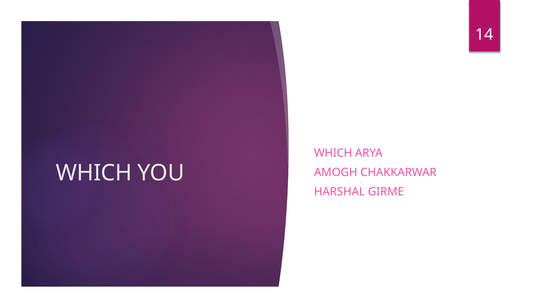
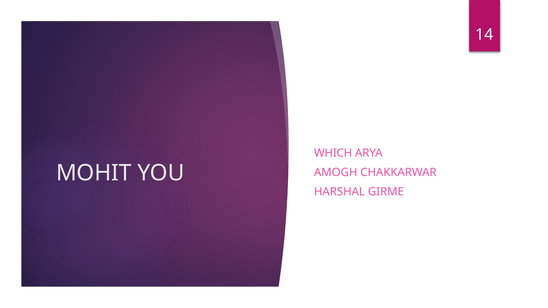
WHICH at (94, 173): WHICH -> MOHIT
